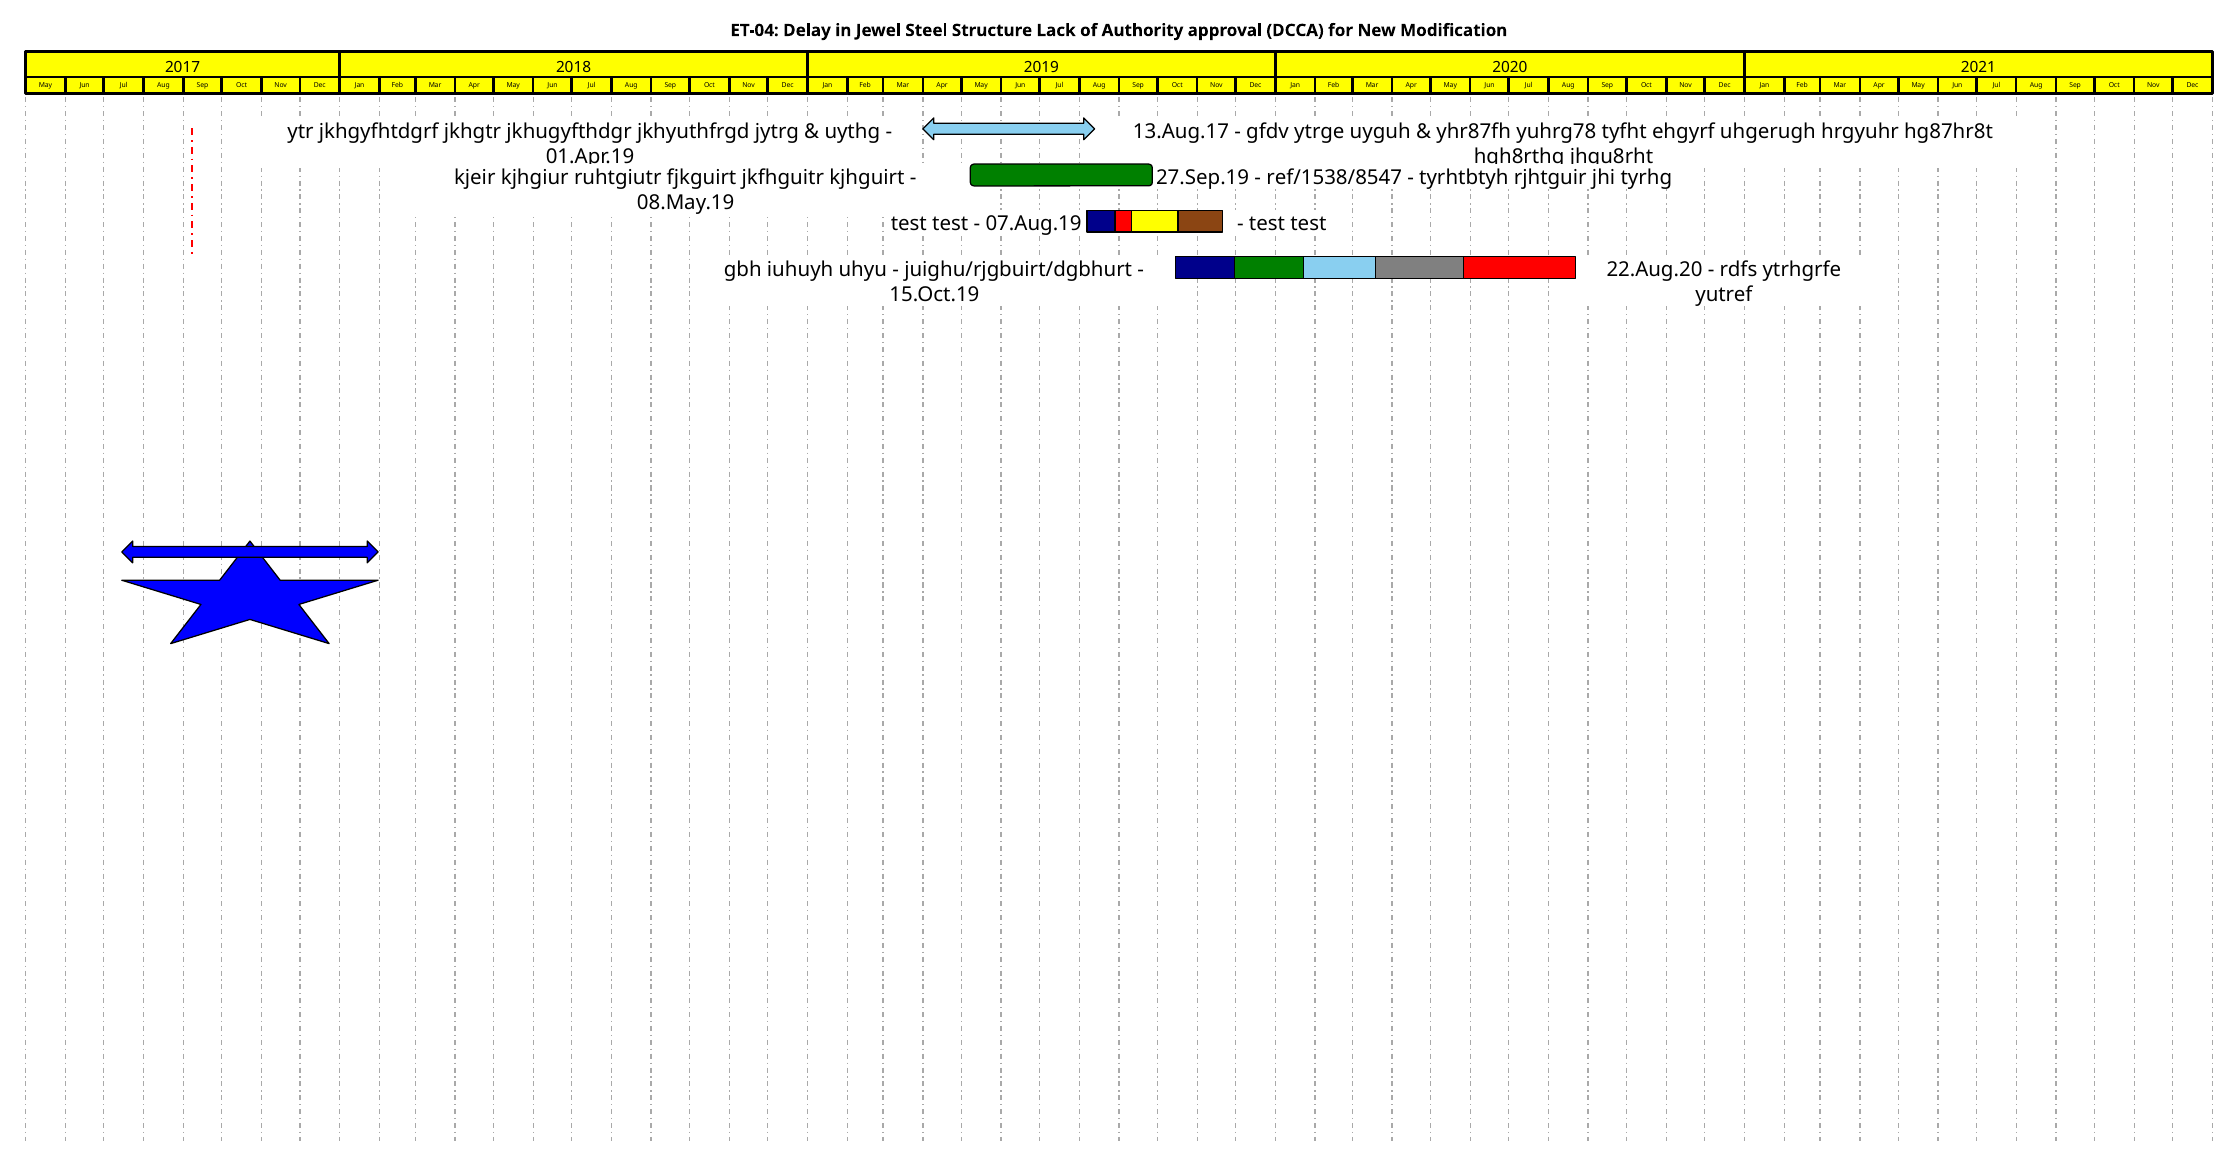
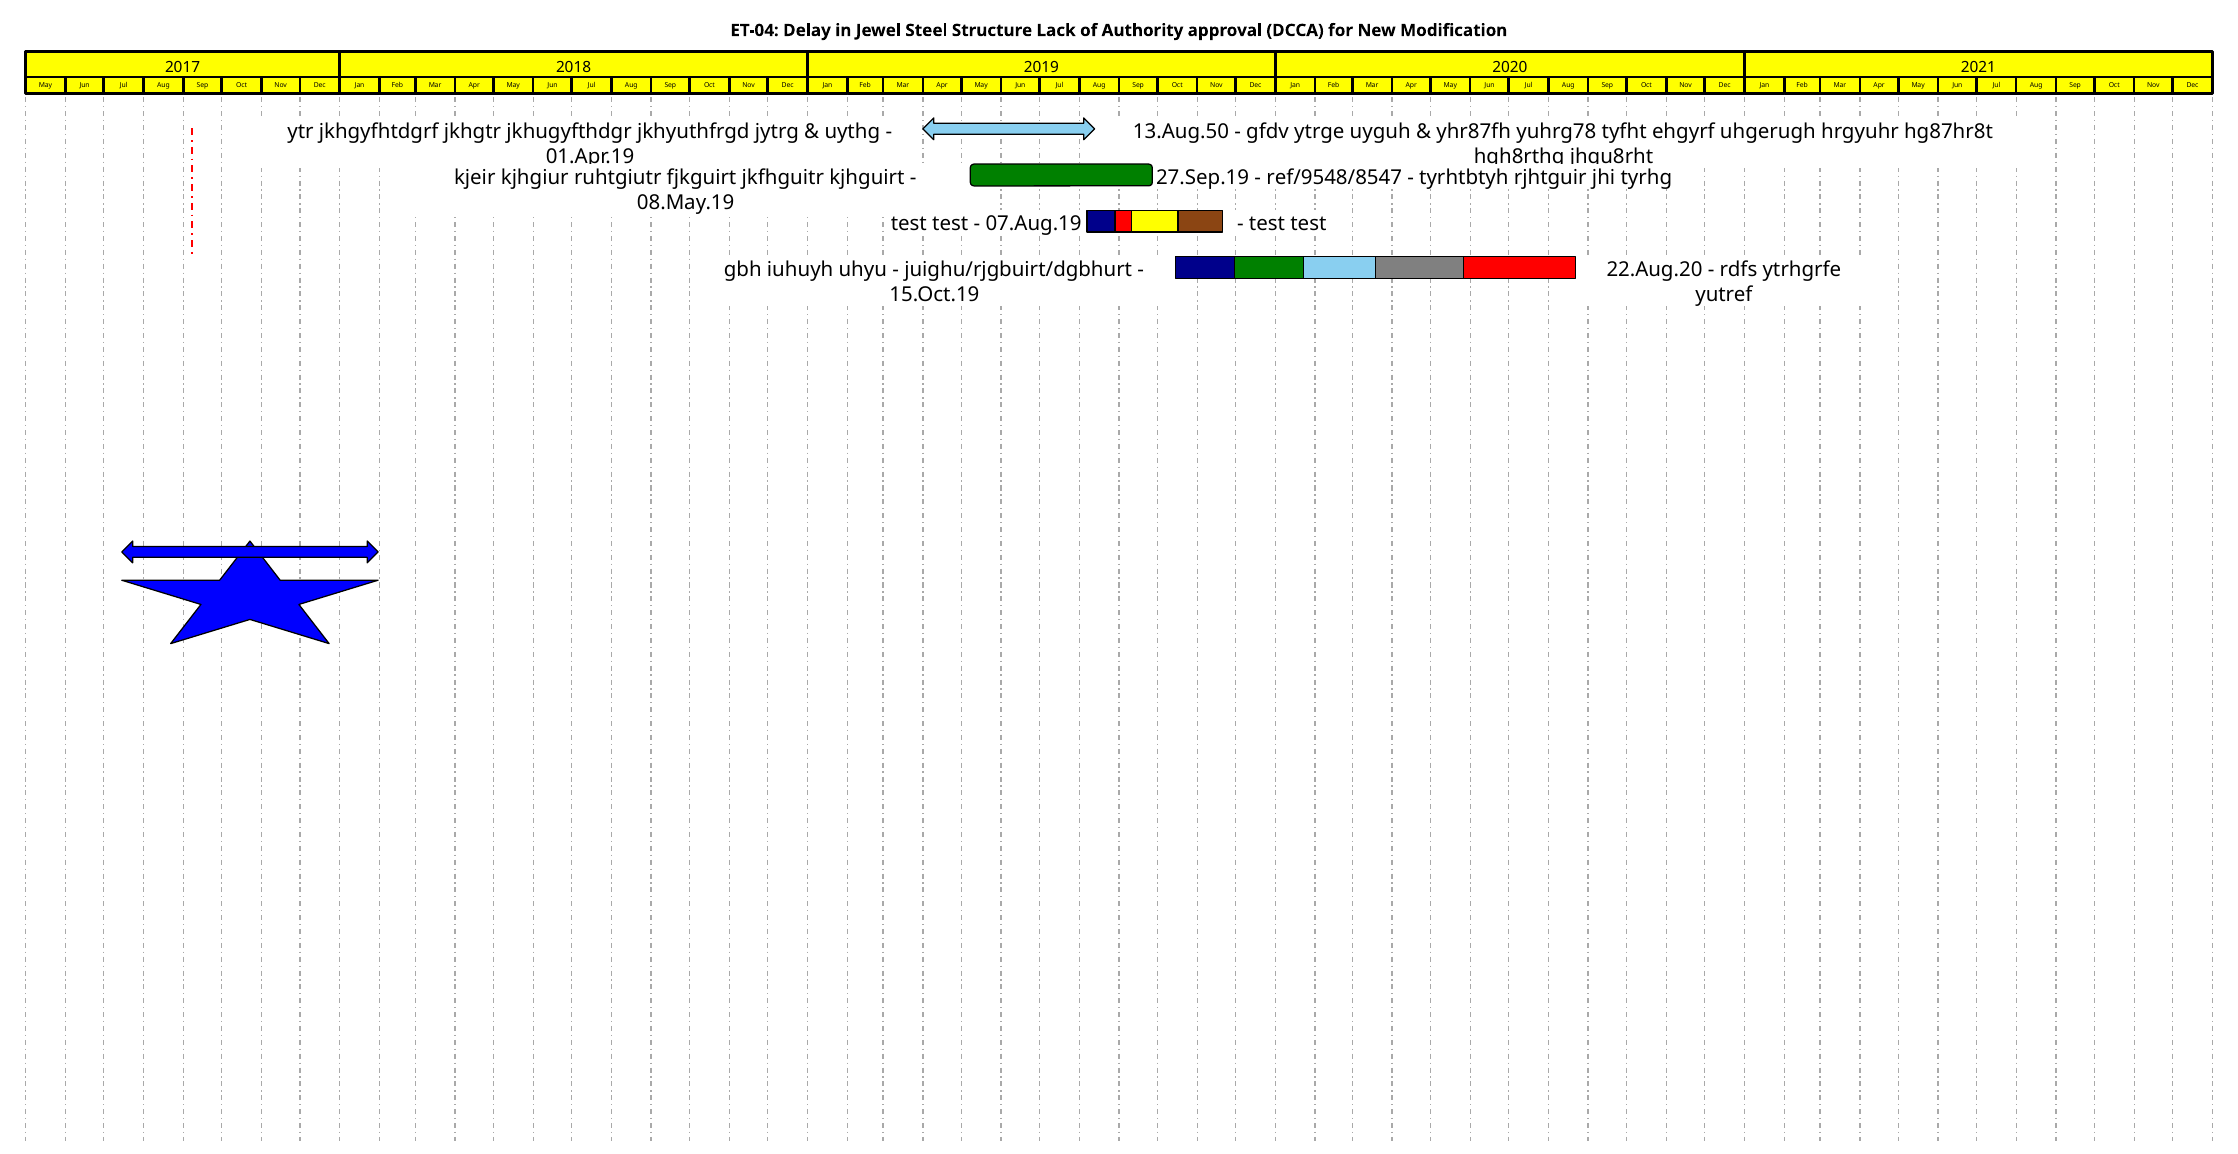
13.Aug.17: 13.Aug.17 -> 13.Aug.50
ref/1538/8547: ref/1538/8547 -> ref/9548/8547
